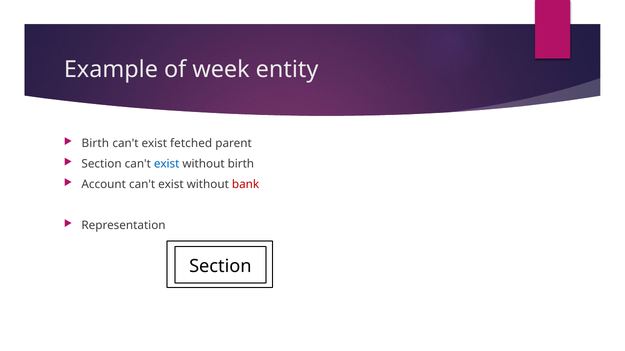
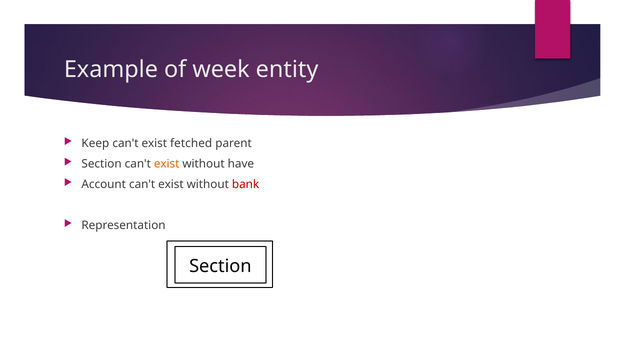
Birth at (95, 144): Birth -> Keep
exist at (167, 164) colour: blue -> orange
without birth: birth -> have
